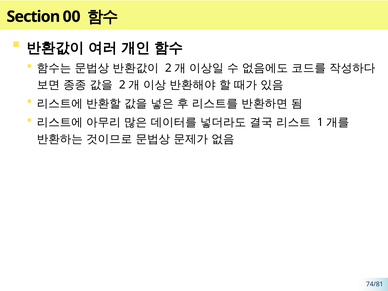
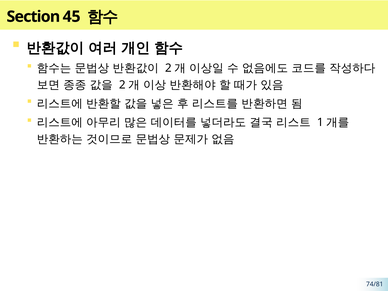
00: 00 -> 45
